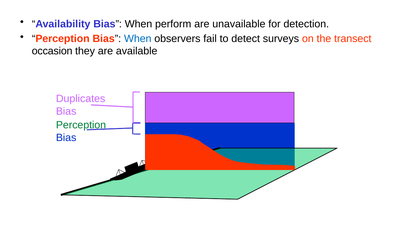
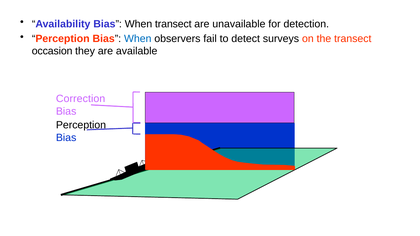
When perform: perform -> transect
Duplicates: Duplicates -> Correction
Perception at (81, 125) colour: green -> black
